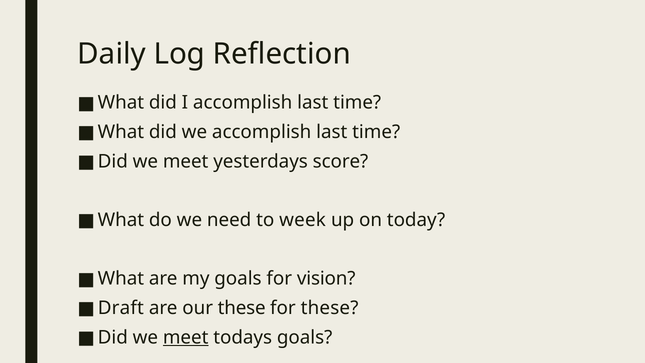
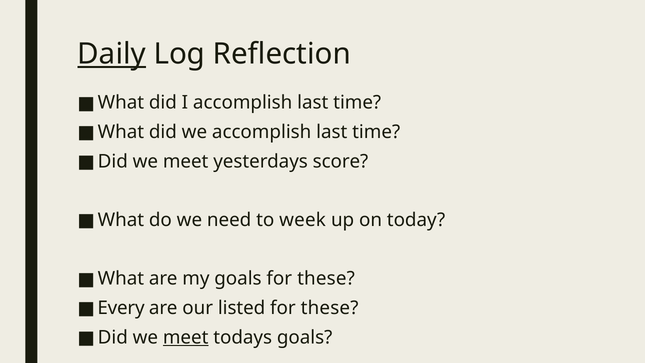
Daily underline: none -> present
goals for vision: vision -> these
Draft: Draft -> Every
our these: these -> listed
